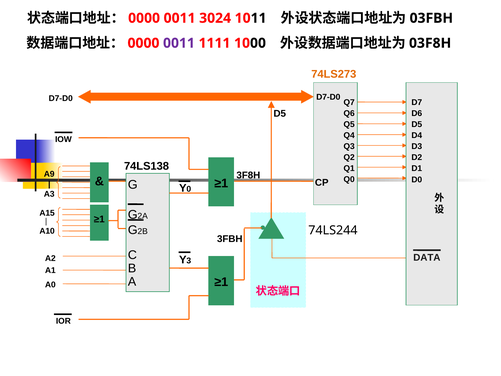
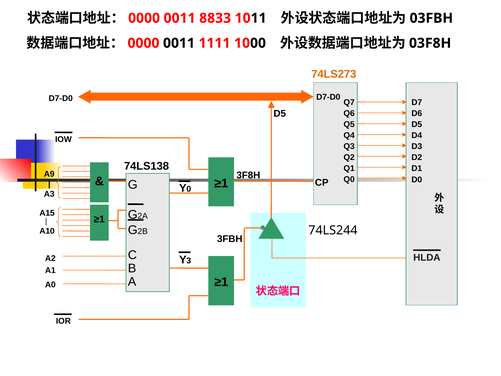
3024: 3024 -> 8833
0011 at (179, 43) colour: purple -> black
DATA: DATA -> HLDA
